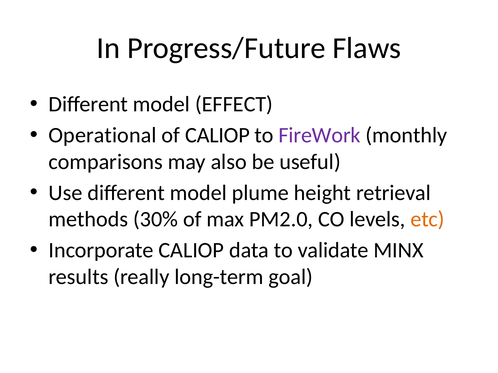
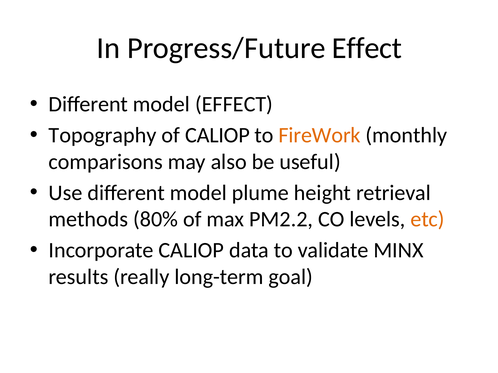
Progress/Future Flaws: Flaws -> Effect
Operational: Operational -> Topography
FireWork colour: purple -> orange
30%: 30% -> 80%
PM2.0: PM2.0 -> PM2.2
